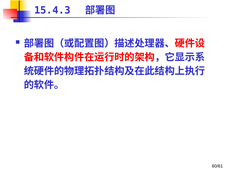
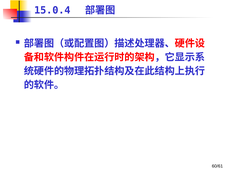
15.4.3: 15.4.3 -> 15.0.4
